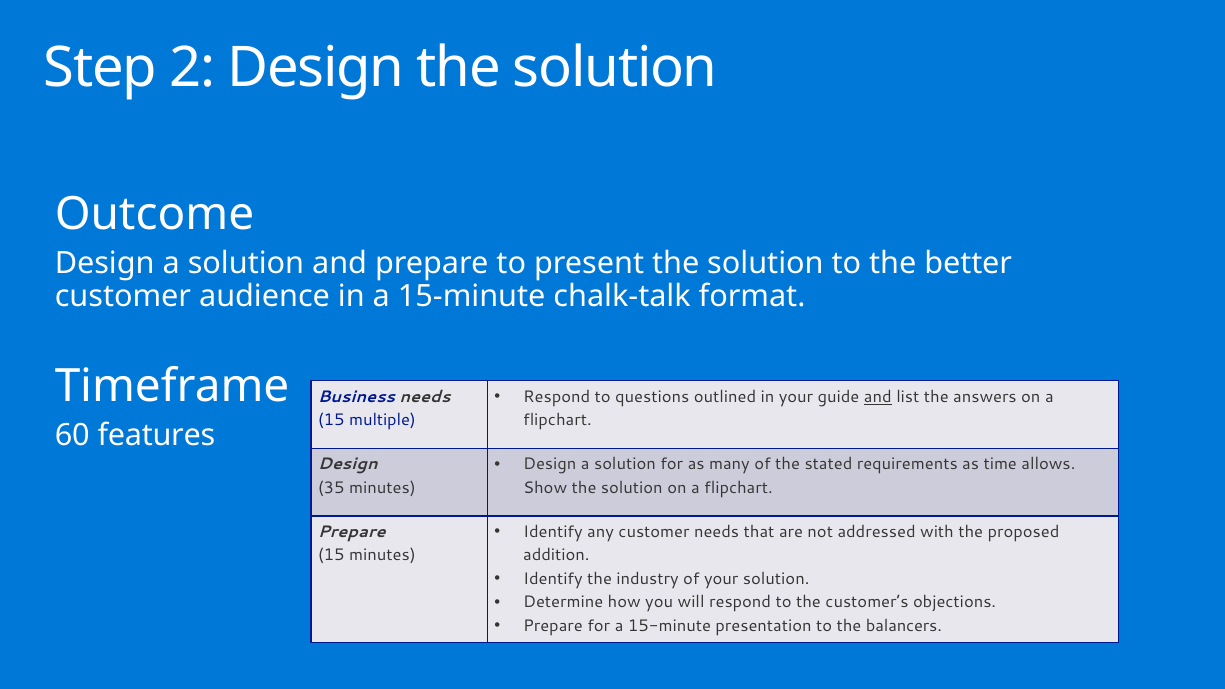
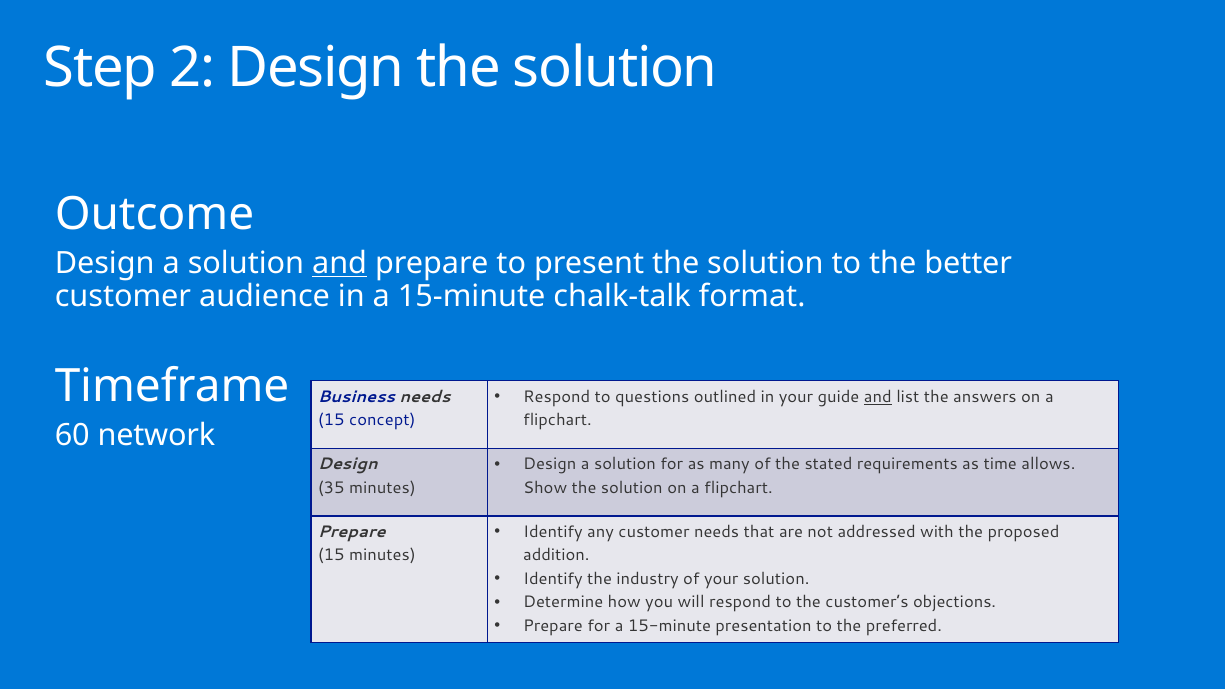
and at (340, 263) underline: none -> present
multiple: multiple -> concept
features: features -> network
balancers: balancers -> preferred
